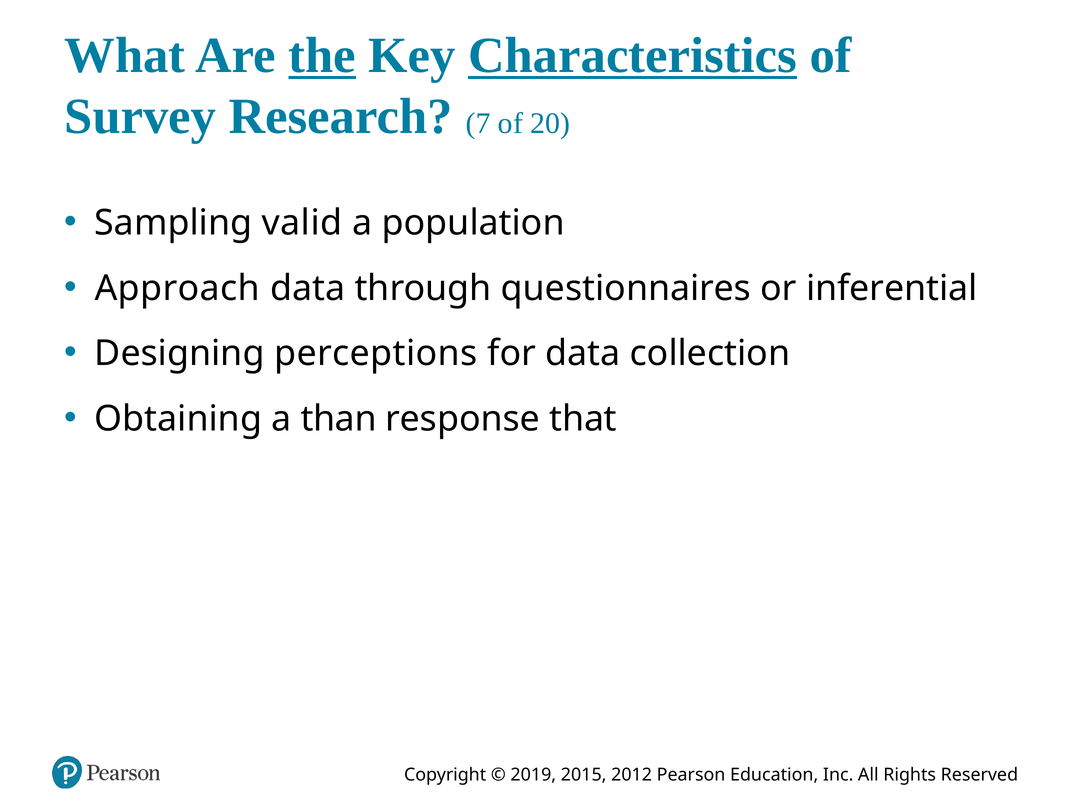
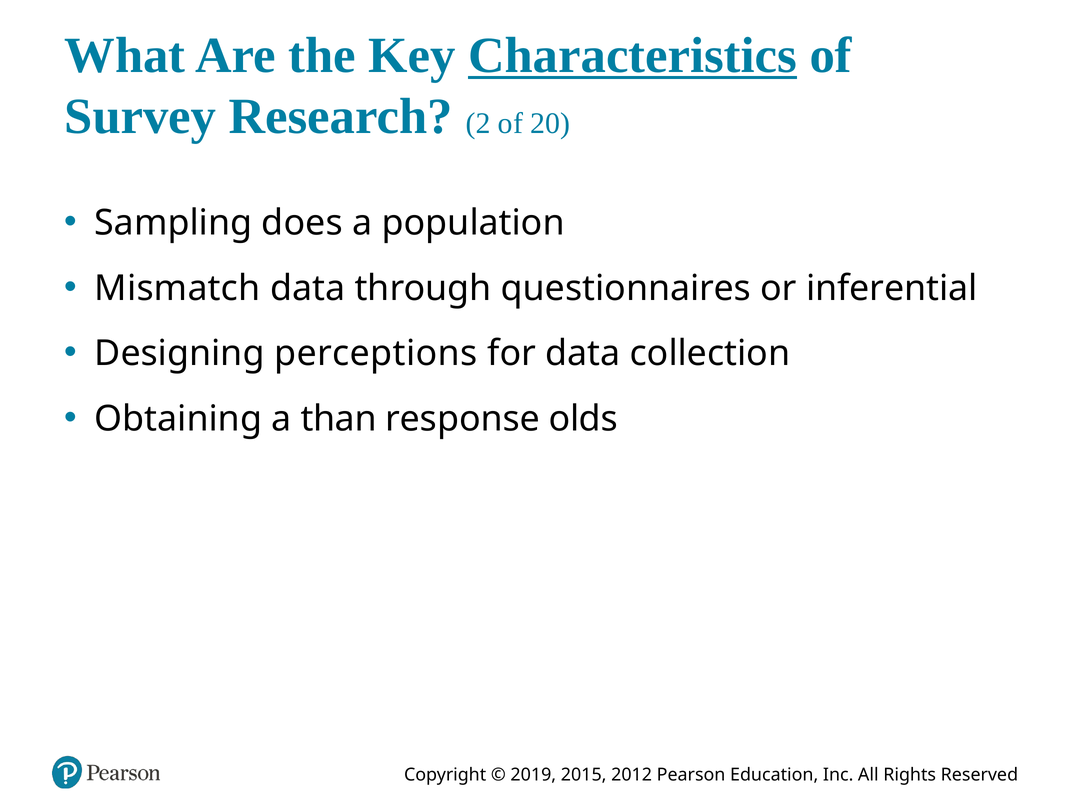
the underline: present -> none
7: 7 -> 2
valid: valid -> does
Approach: Approach -> Mismatch
that: that -> olds
